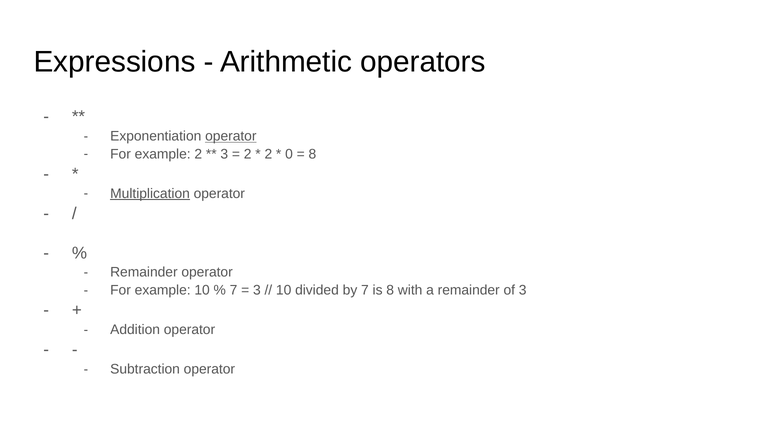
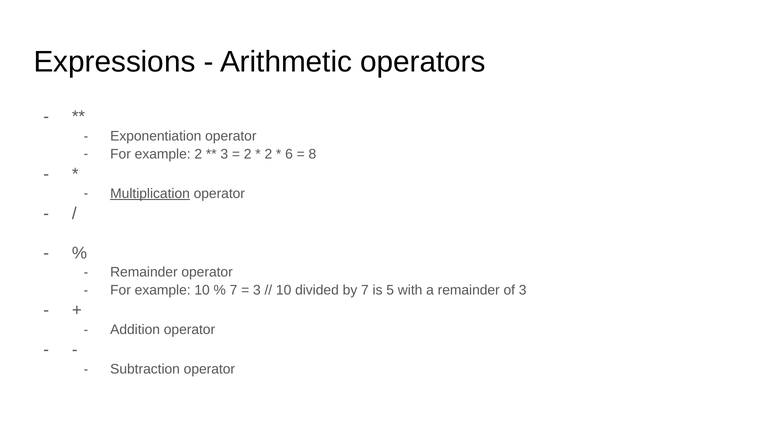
operator at (231, 136) underline: present -> none
0: 0 -> 6
is 8: 8 -> 5
